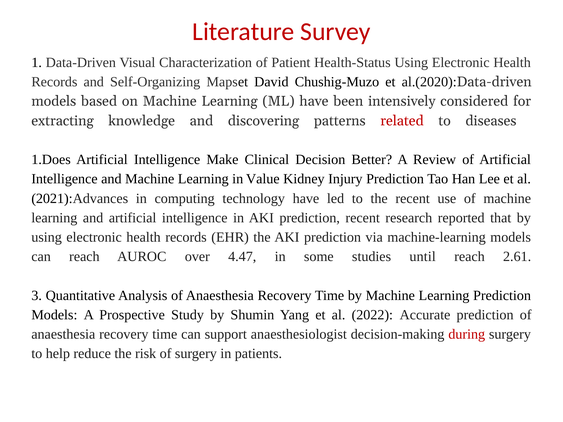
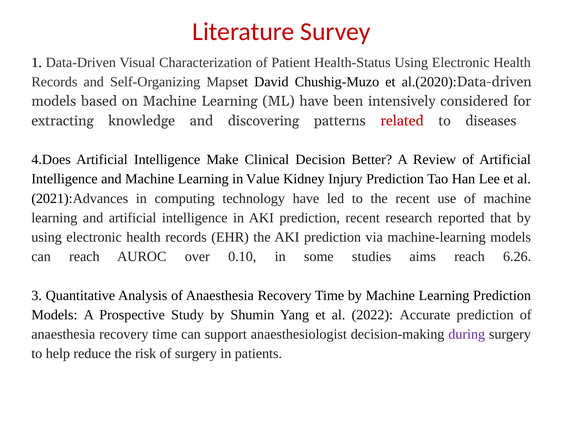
1.Does: 1.Does -> 4.Does
4.47: 4.47 -> 0.10
until: until -> aims
2.61: 2.61 -> 6.26
during colour: red -> purple
